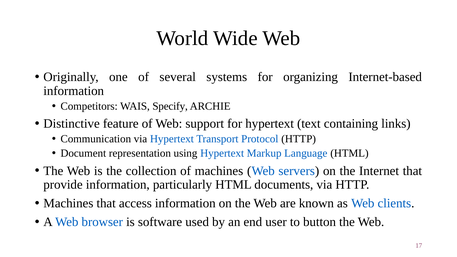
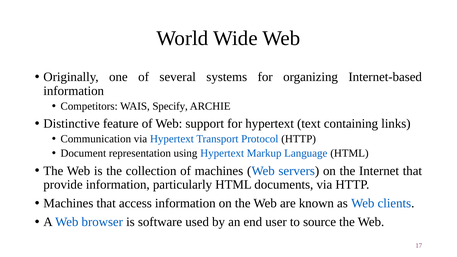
button: button -> source
